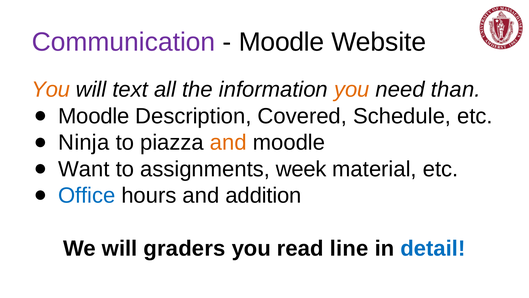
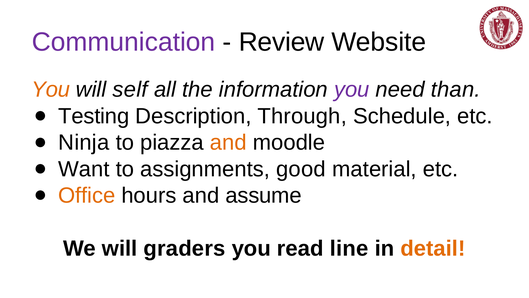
Moodle at (282, 42): Moodle -> Review
text: text -> self
you at (352, 89) colour: orange -> purple
Moodle at (94, 116): Moodle -> Testing
Covered: Covered -> Through
week: week -> good
Office colour: blue -> orange
addition: addition -> assume
detail colour: blue -> orange
